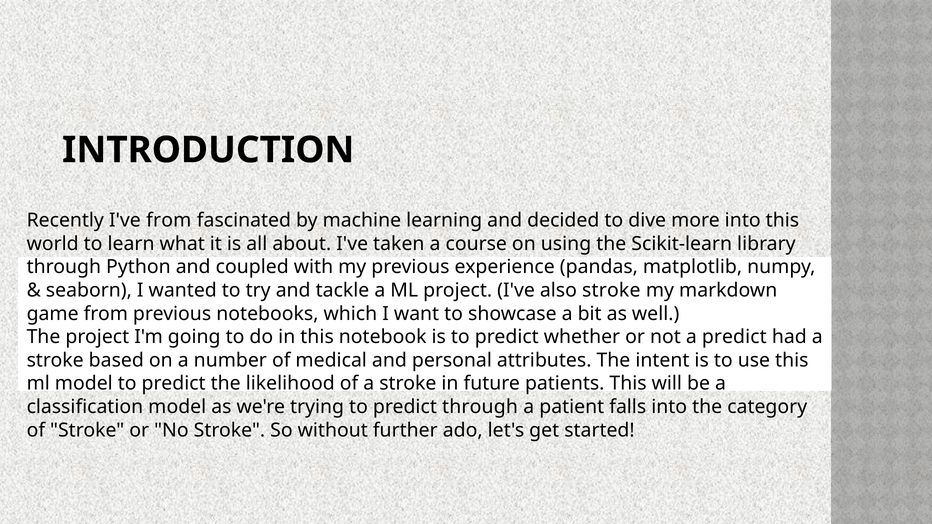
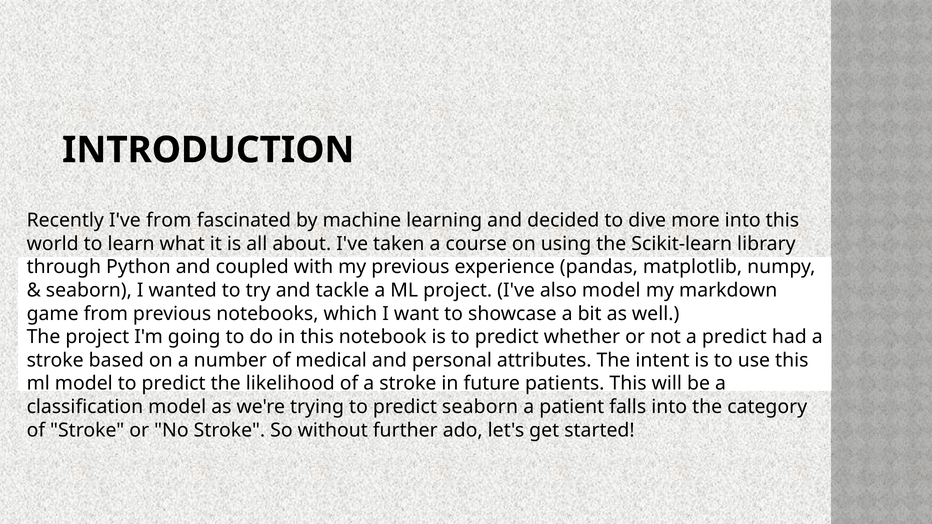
also stroke: stroke -> model
predict through: through -> seaborn
